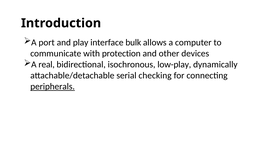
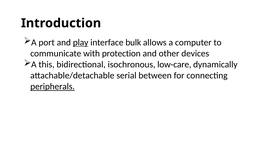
play underline: none -> present
real: real -> this
low-play: low-play -> low-care
checking: checking -> between
